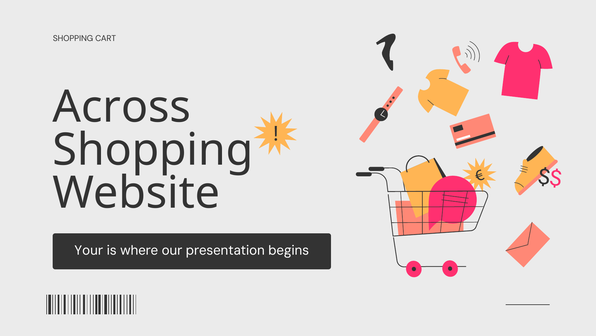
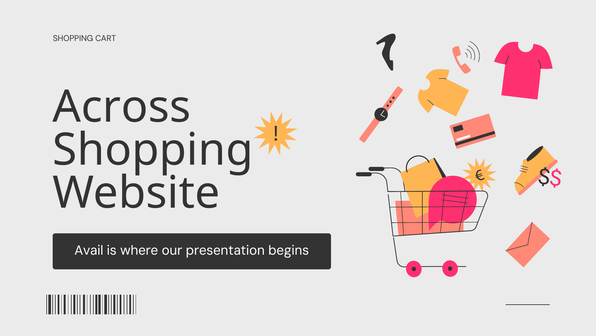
Your: Your -> Avail
